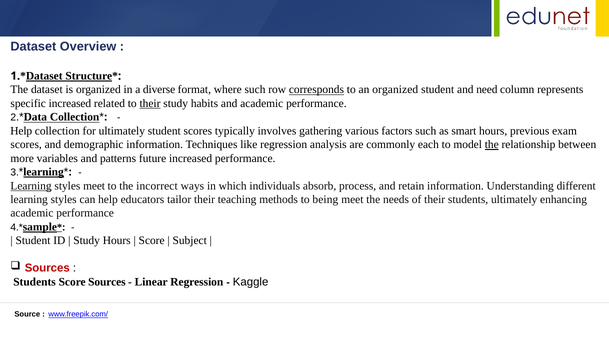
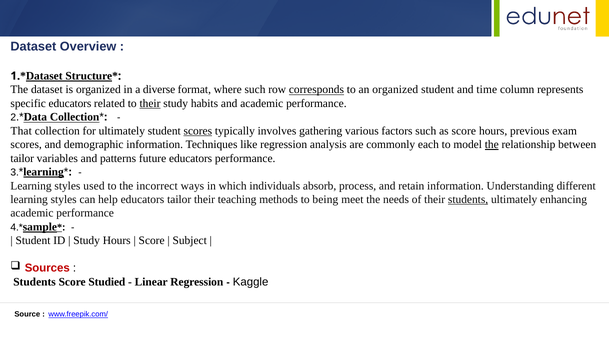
need: need -> time
specific increased: increased -> educators
Help at (21, 131): Help -> That
scores at (198, 131) underline: none -> present
as smart: smart -> score
more at (22, 158): more -> tailor
future increased: increased -> educators
Learning at (31, 185) underline: present -> none
styles meet: meet -> used
students at (468, 199) underline: none -> present
Score Sources: Sources -> Studied
